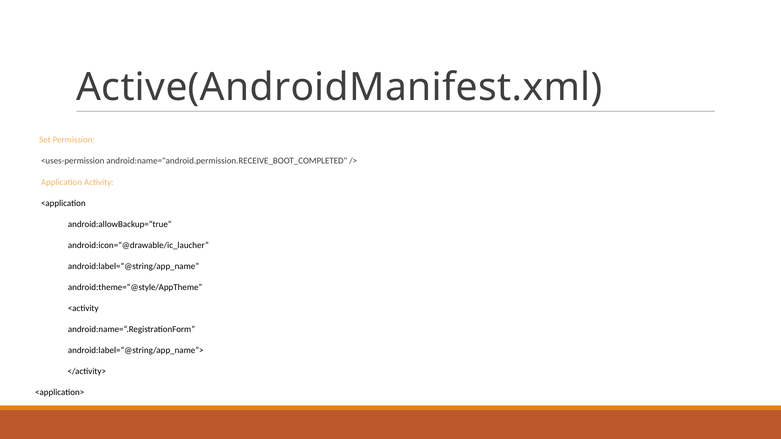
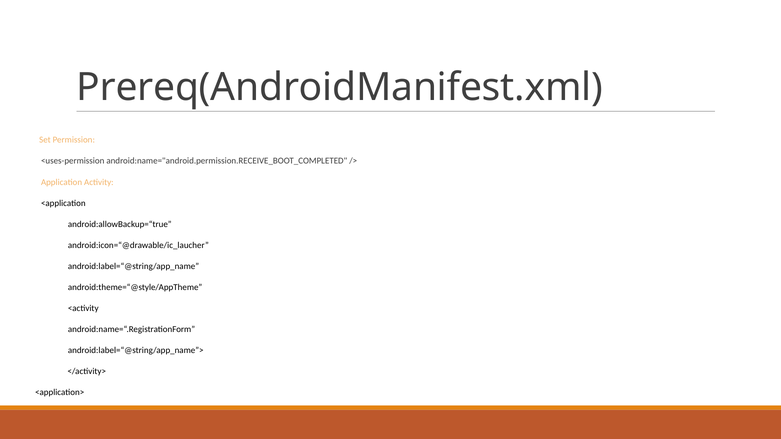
Active(AndroidManifest.xml: Active(AndroidManifest.xml -> Prereq(AndroidManifest.xml
